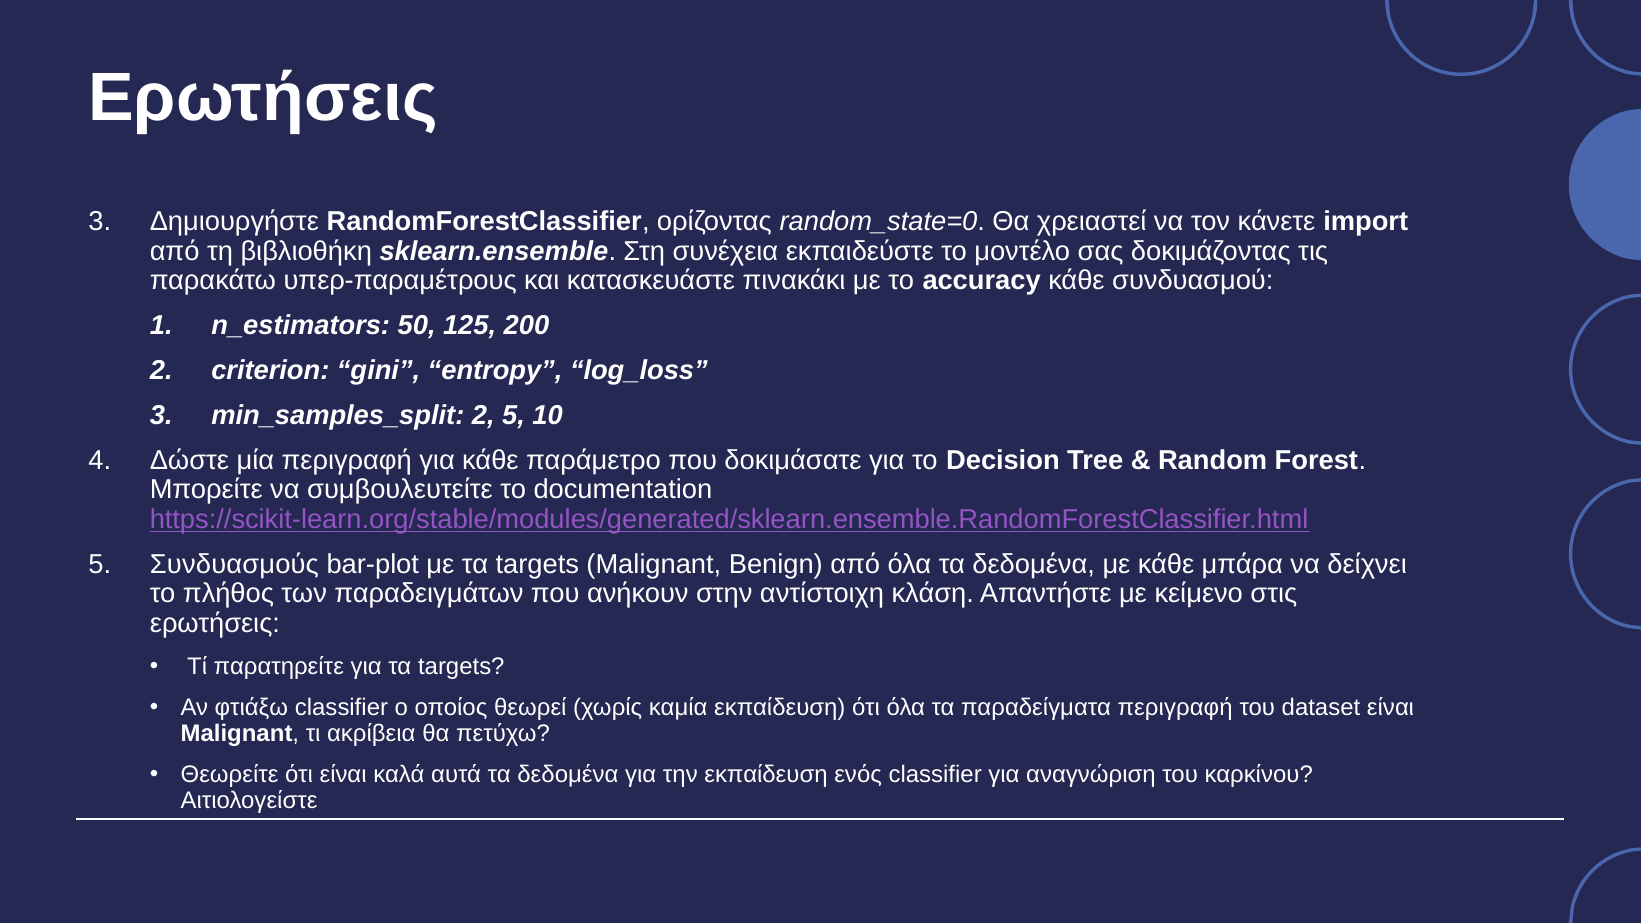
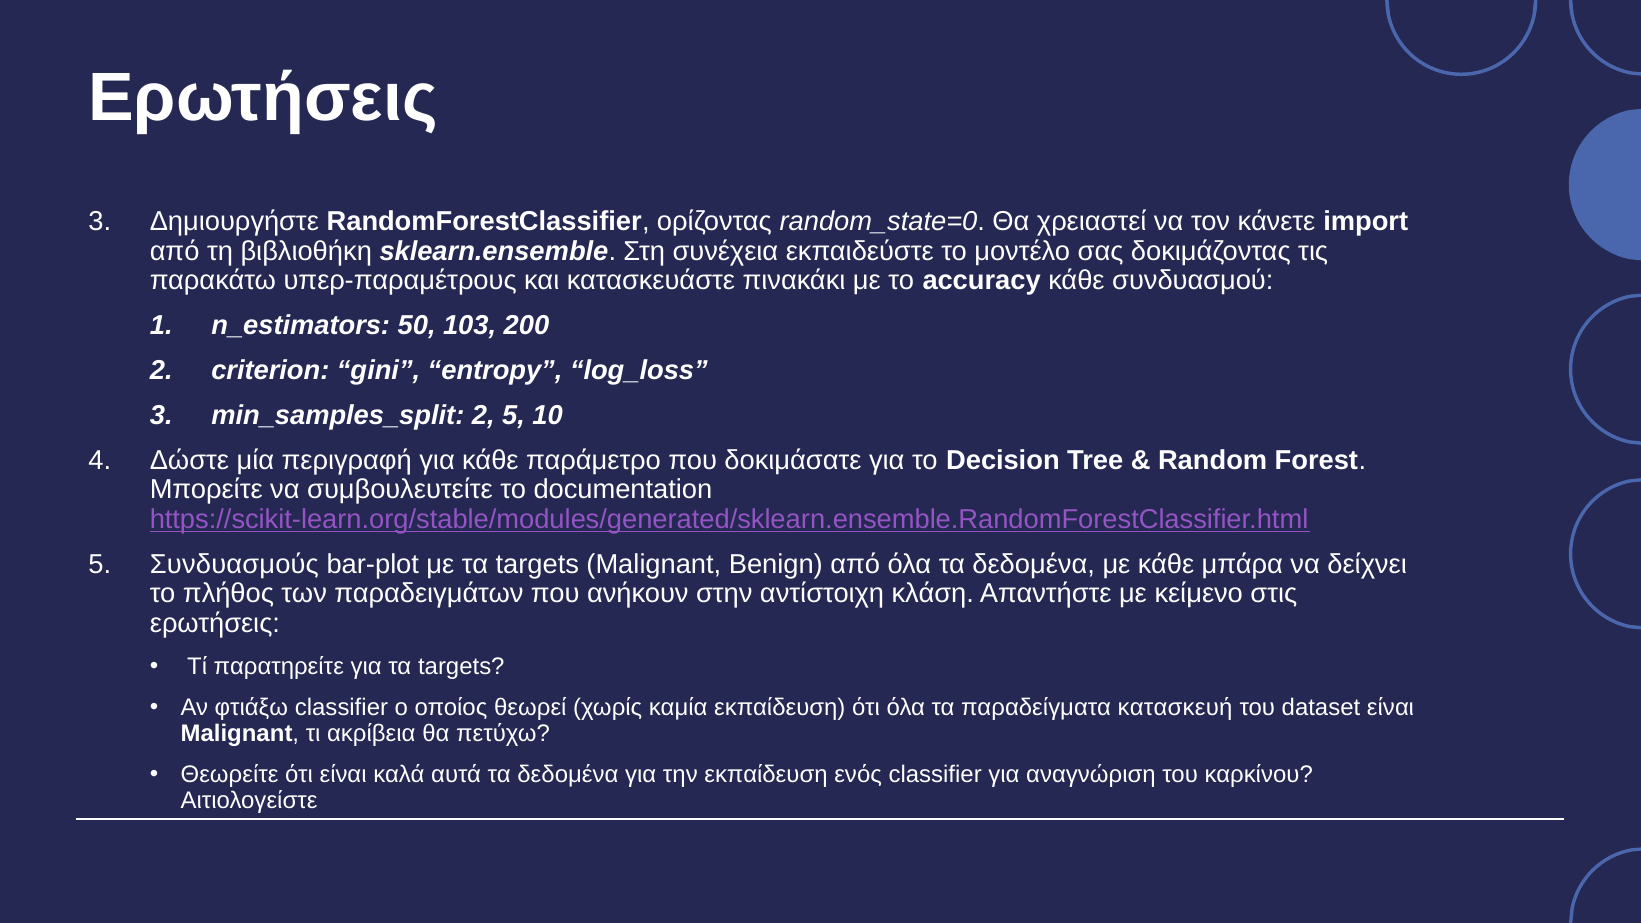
125: 125 -> 103
παραδείγματα περιγραφή: περιγραφή -> κατασκευή
